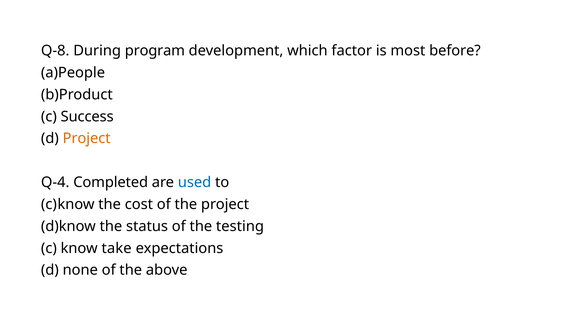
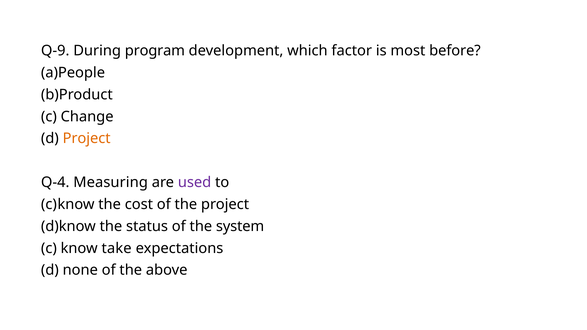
Q-8: Q-8 -> Q-9
Success: Success -> Change
Completed: Completed -> Measuring
used colour: blue -> purple
testing: testing -> system
